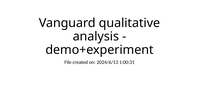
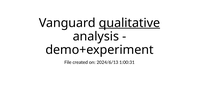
qualitative underline: none -> present
